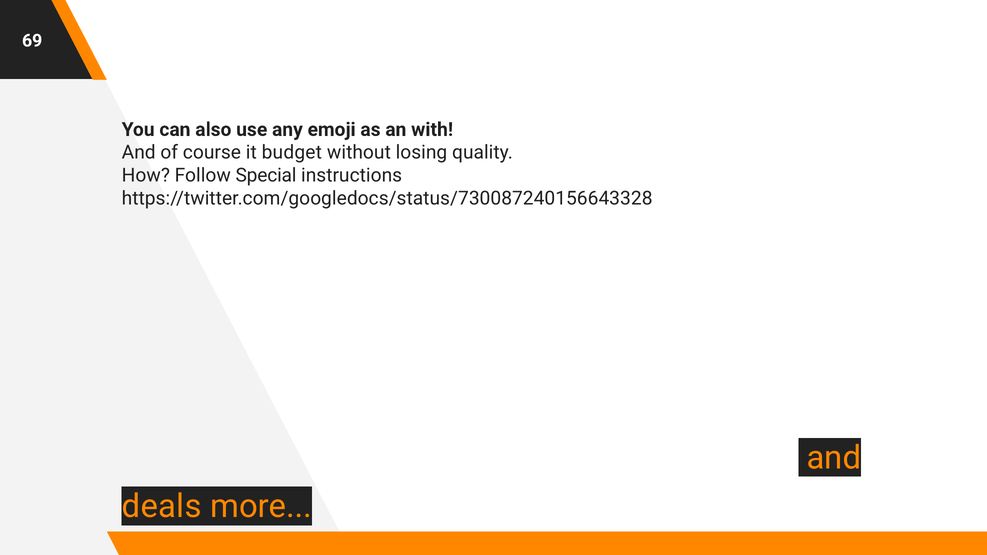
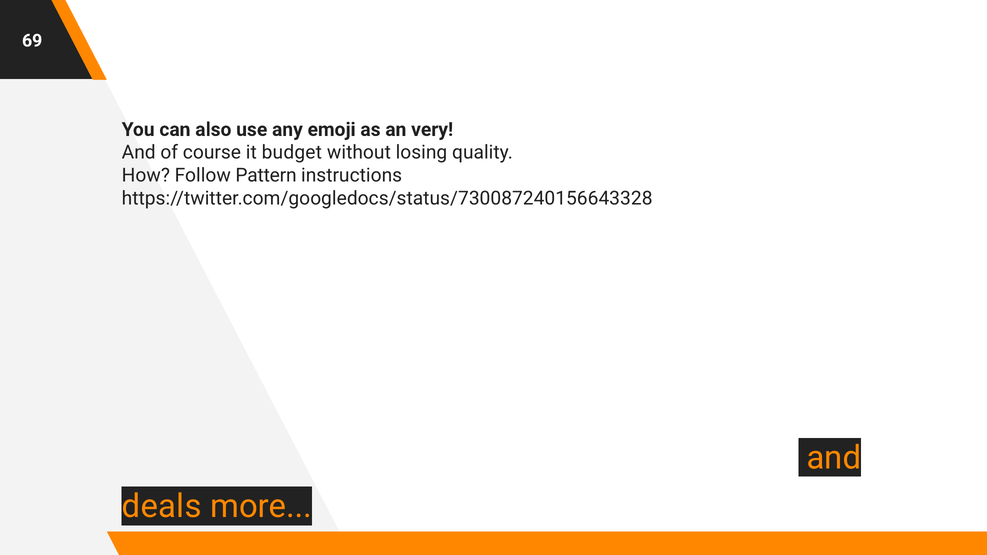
with: with -> very
Special: Special -> Pattern
